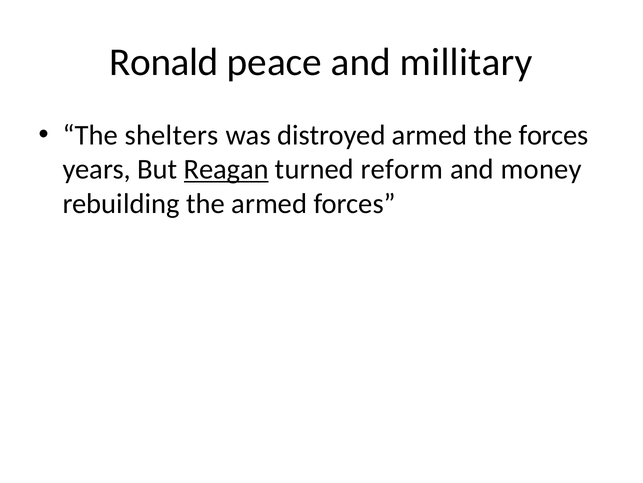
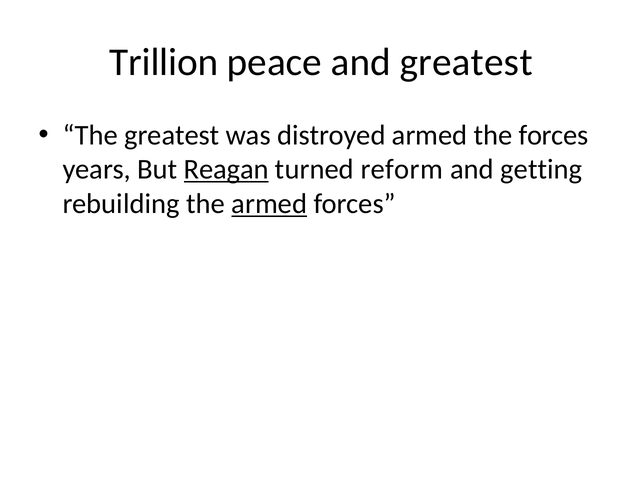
Ronald: Ronald -> Trillion
and millitary: millitary -> greatest
The shelters: shelters -> greatest
money: money -> getting
armed at (269, 203) underline: none -> present
